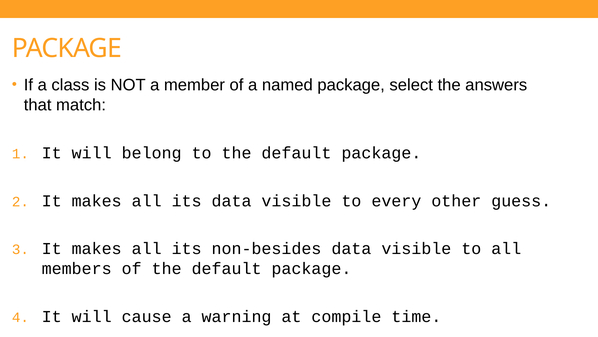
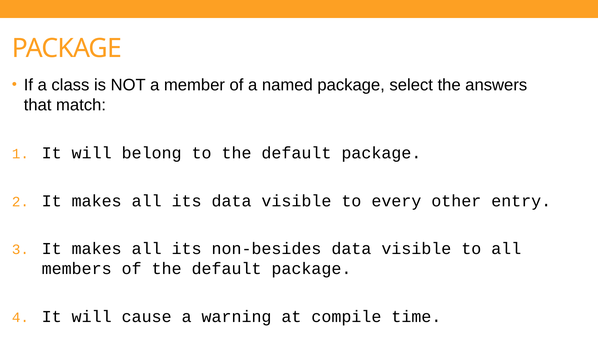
guess: guess -> entry
